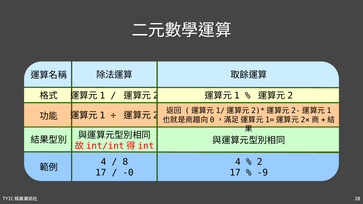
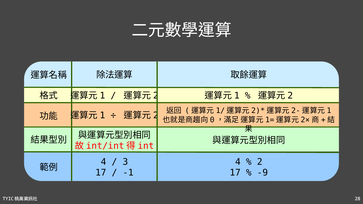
8: 8 -> 3
-0: -0 -> -1
